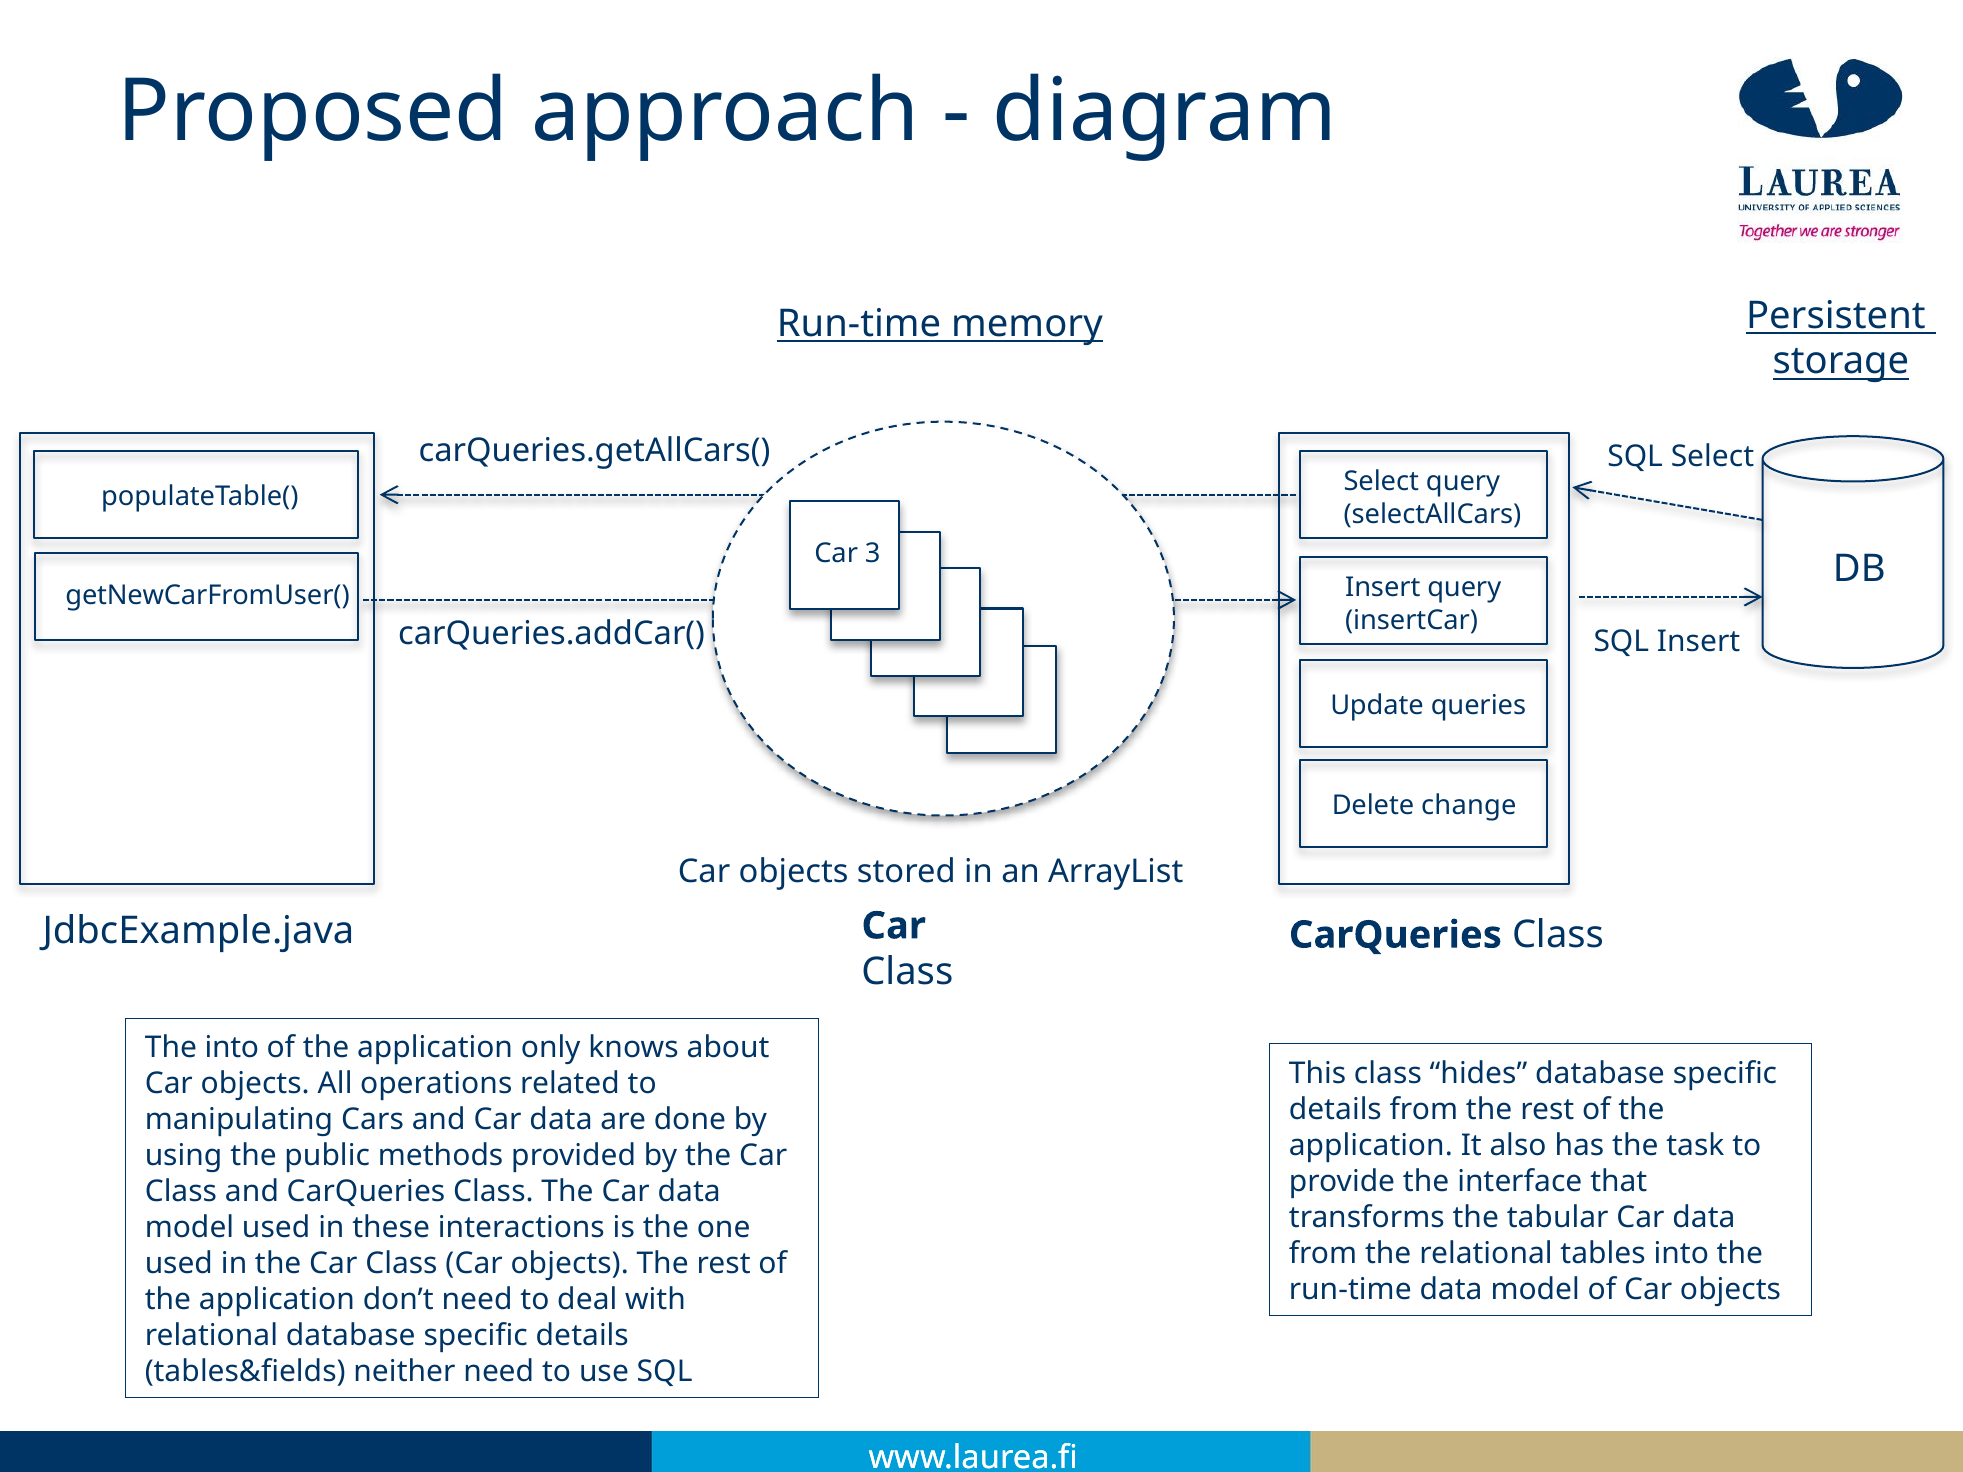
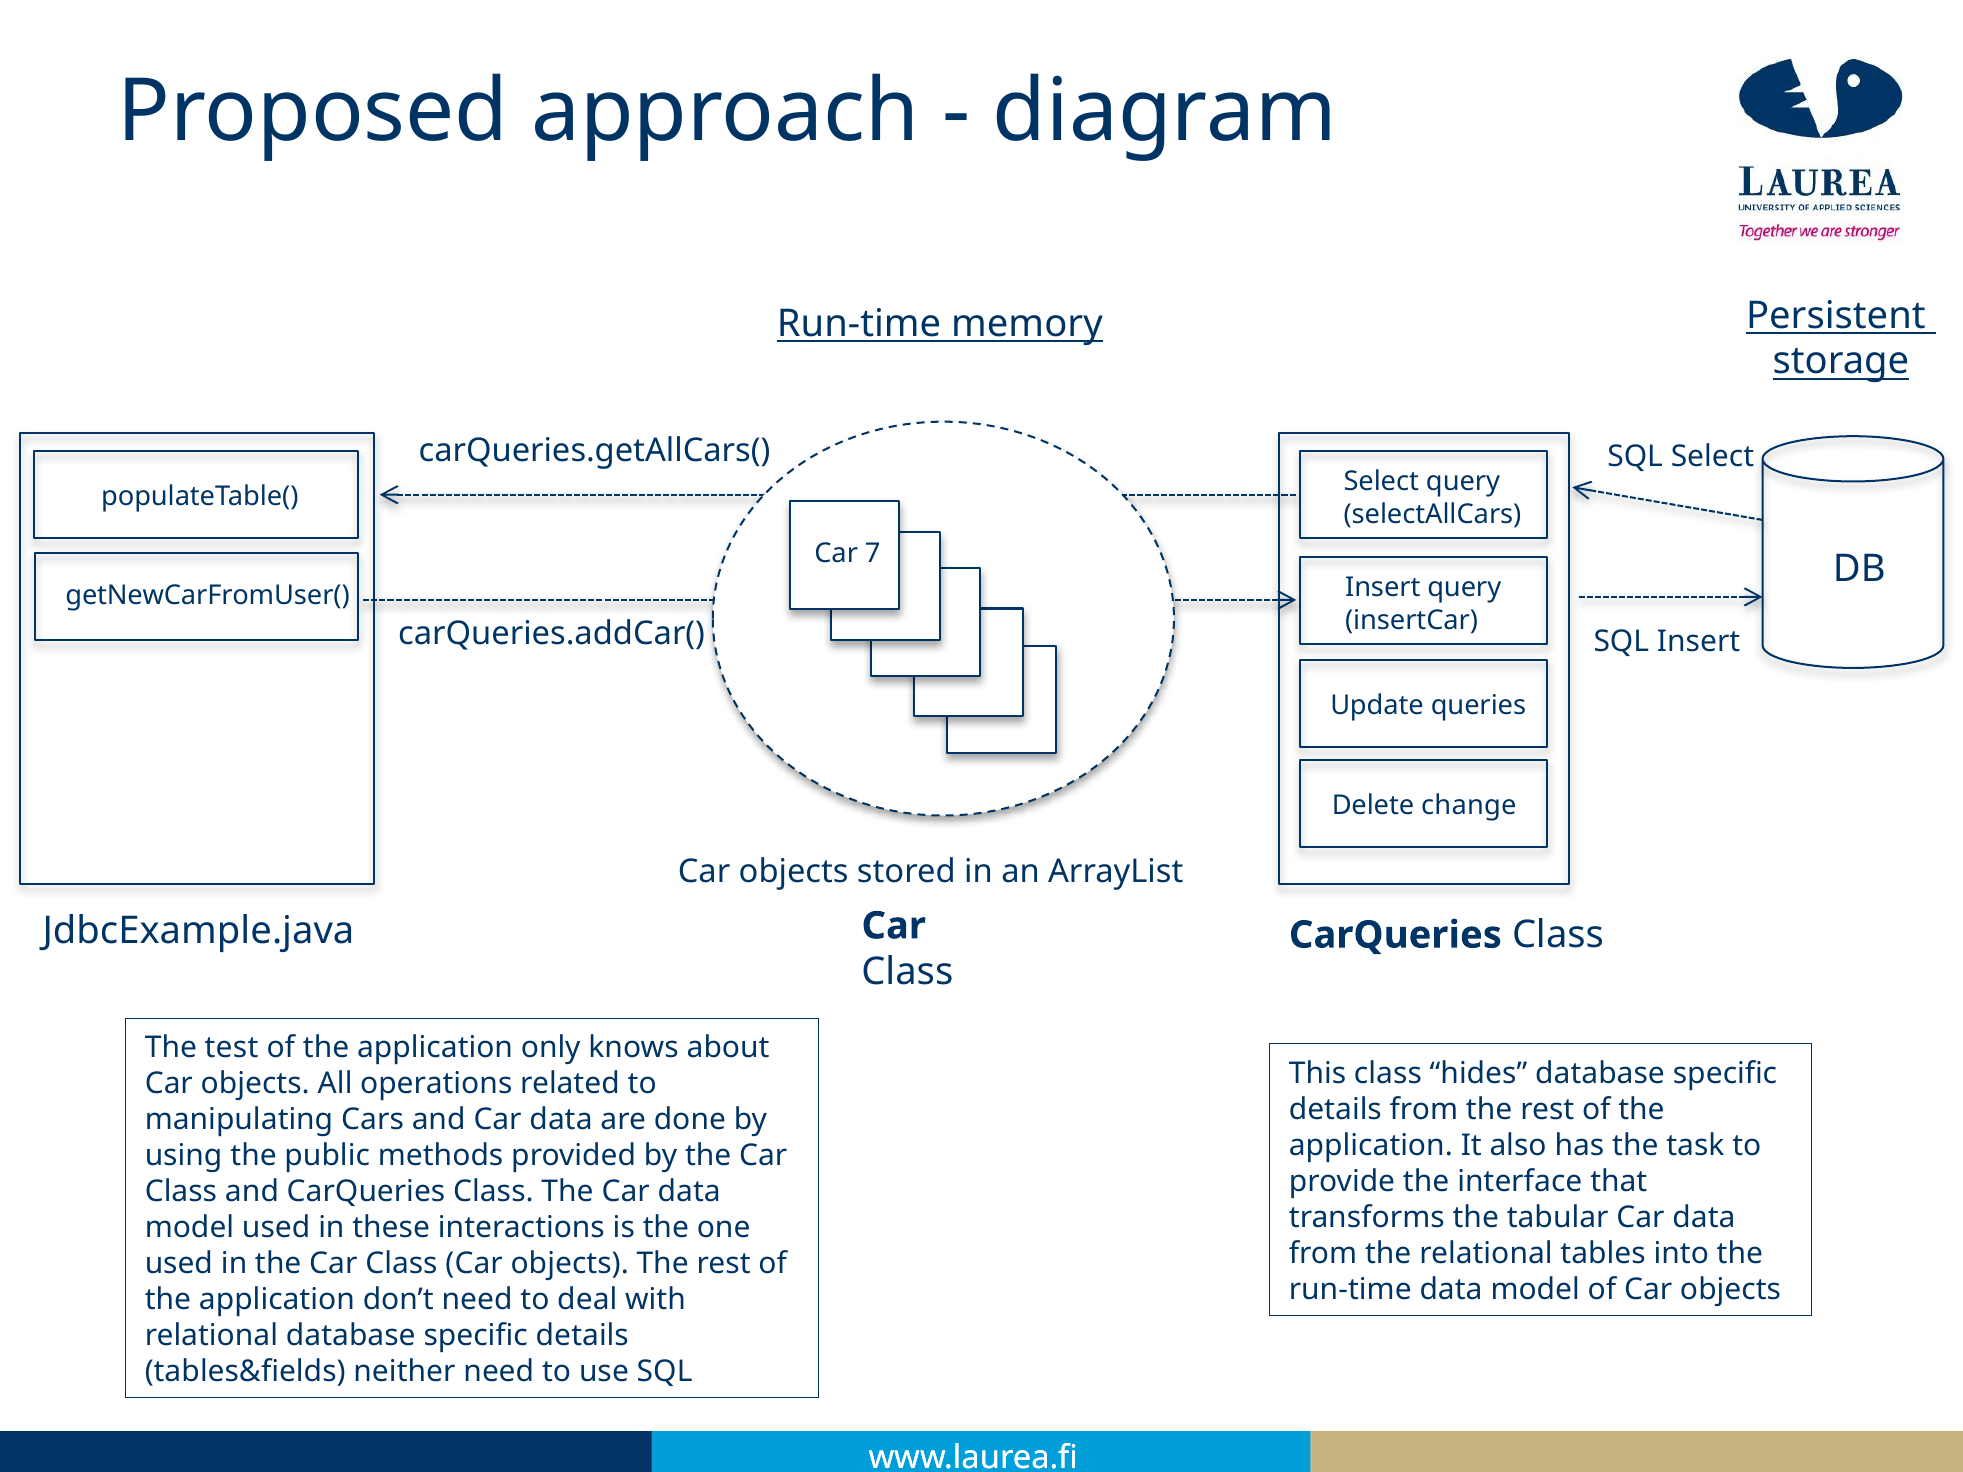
3: 3 -> 7
The into: into -> test
